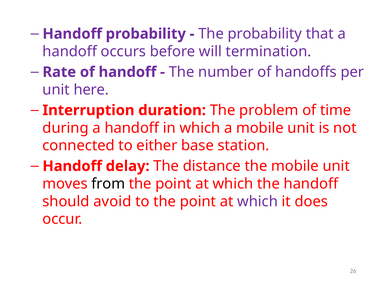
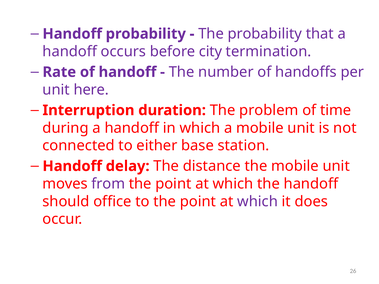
will: will -> city
from colour: black -> purple
avoid: avoid -> office
